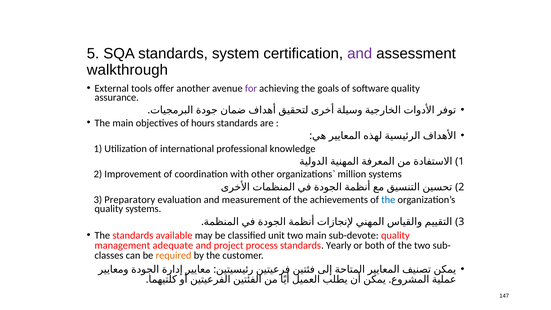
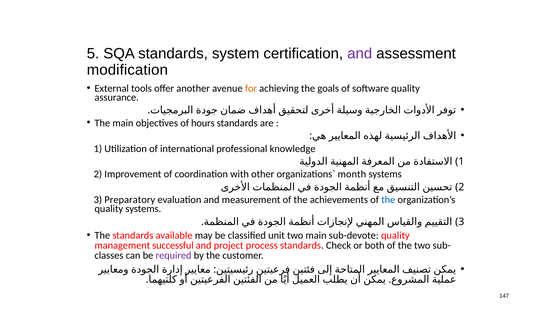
walkthrough: walkthrough -> modification
for colour: purple -> orange
million: million -> month
adequate: adequate -> successful
Yearly: Yearly -> Check
required colour: orange -> purple
